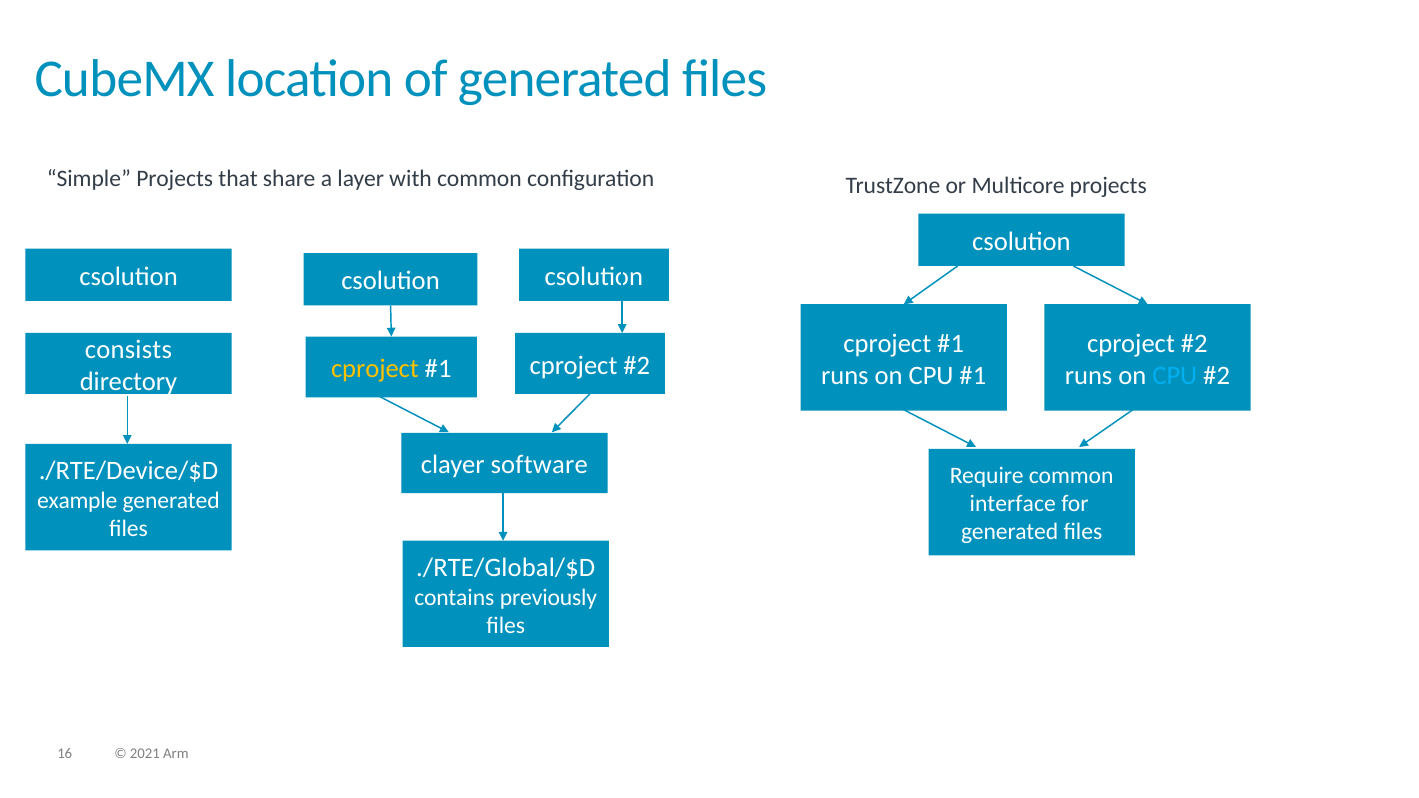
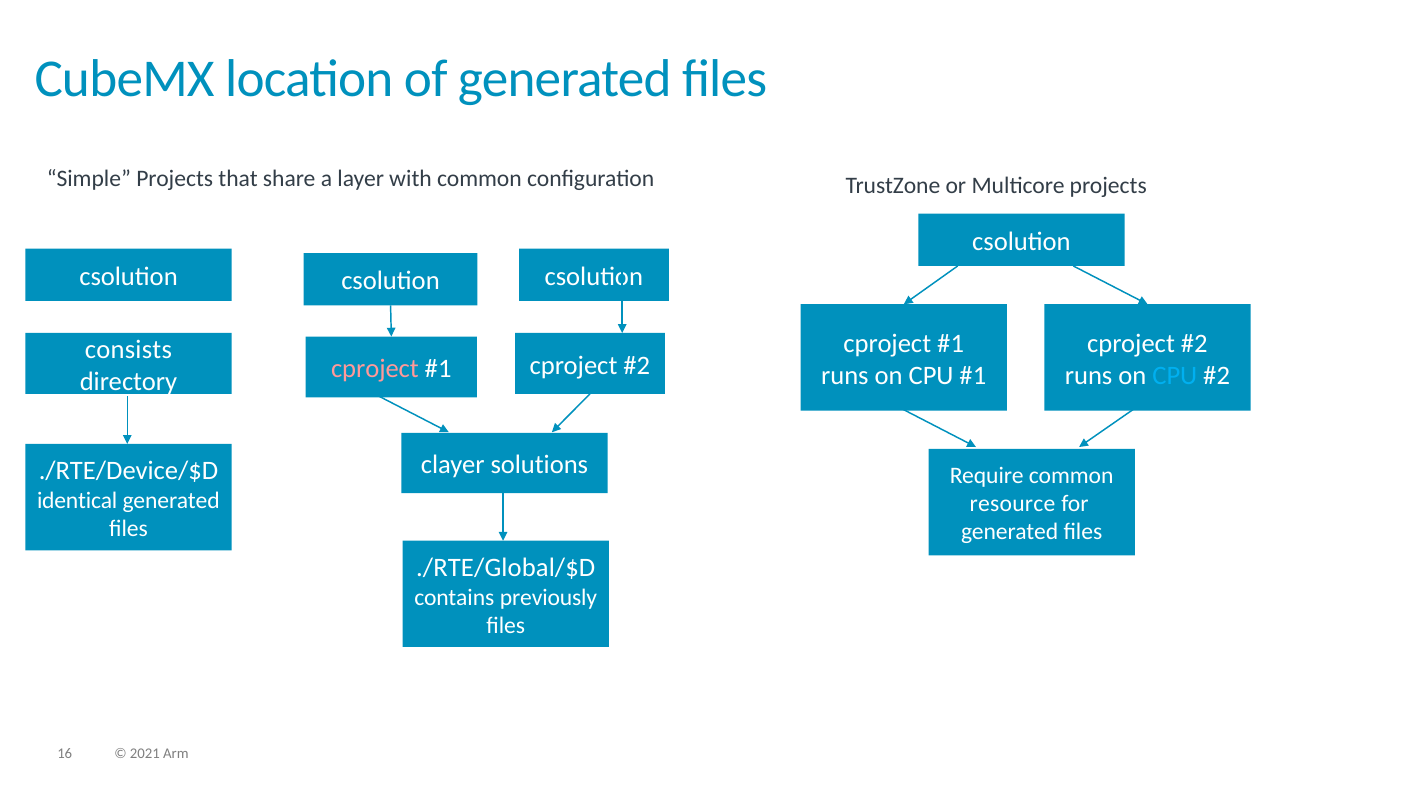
cproject at (375, 369) colour: yellow -> pink
software: software -> solutions
example: example -> identical
interface: interface -> resource
